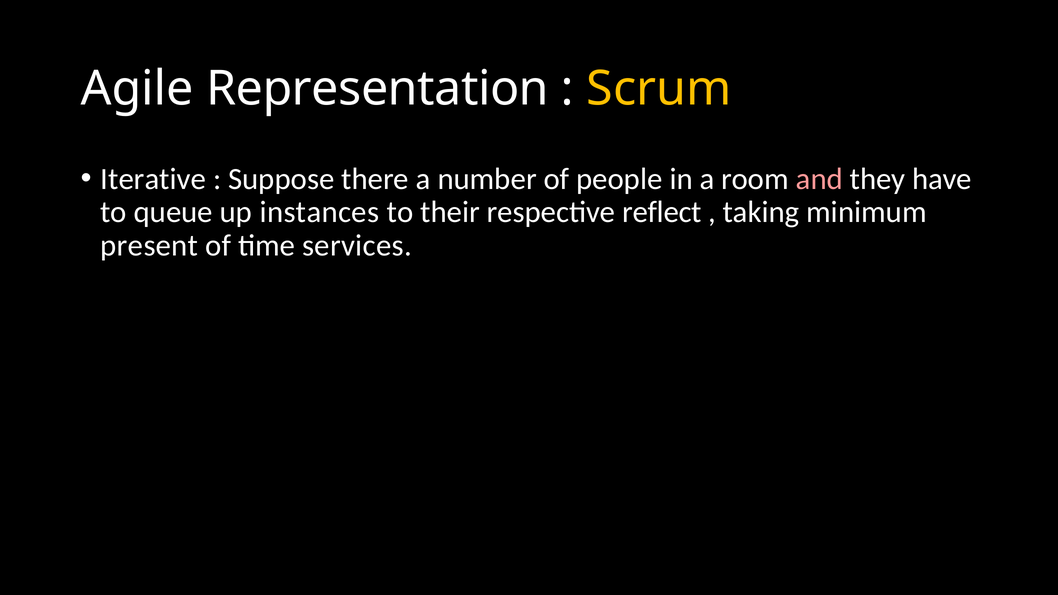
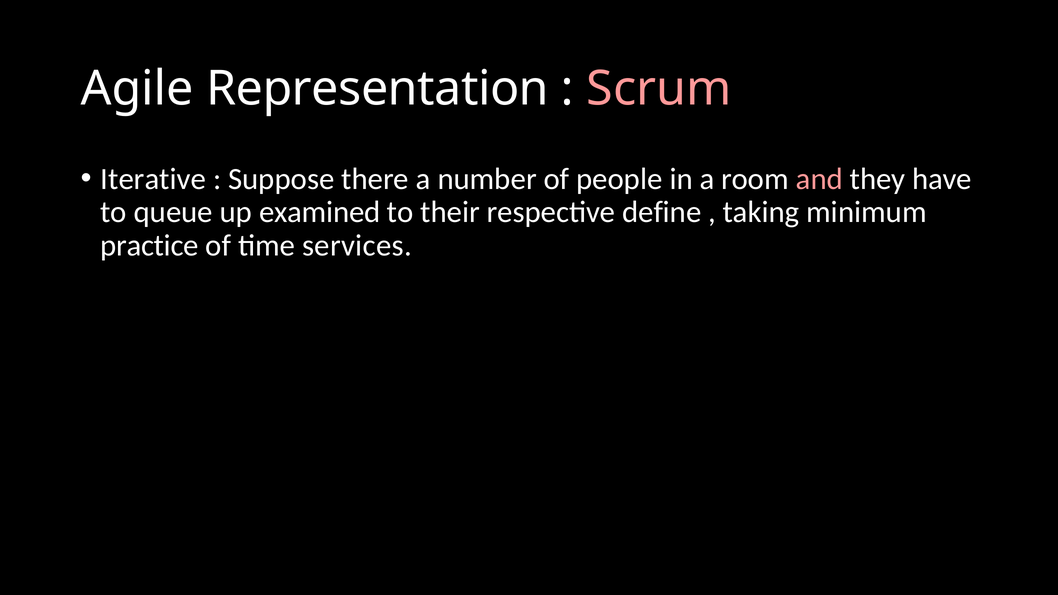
Scrum colour: yellow -> pink
instances: instances -> examined
reflect: reflect -> define
present: present -> practice
